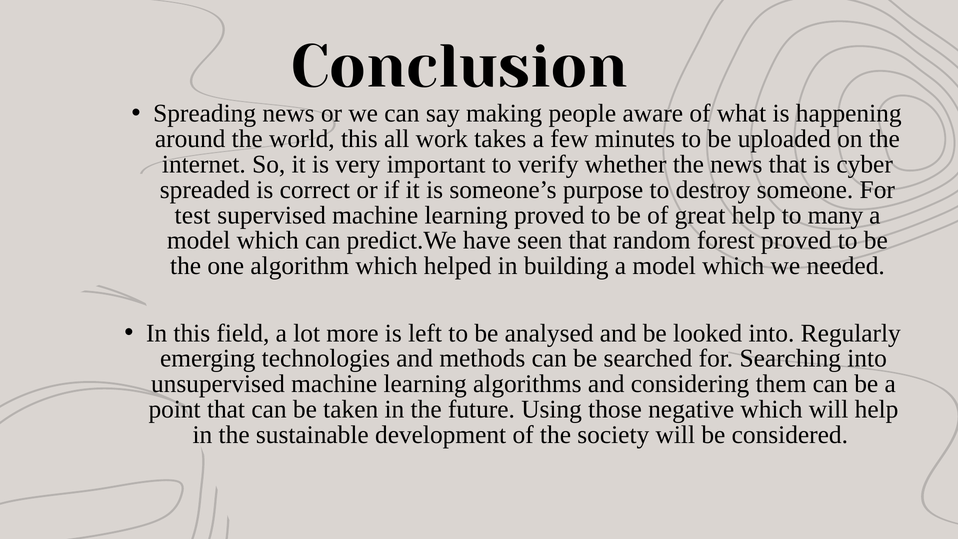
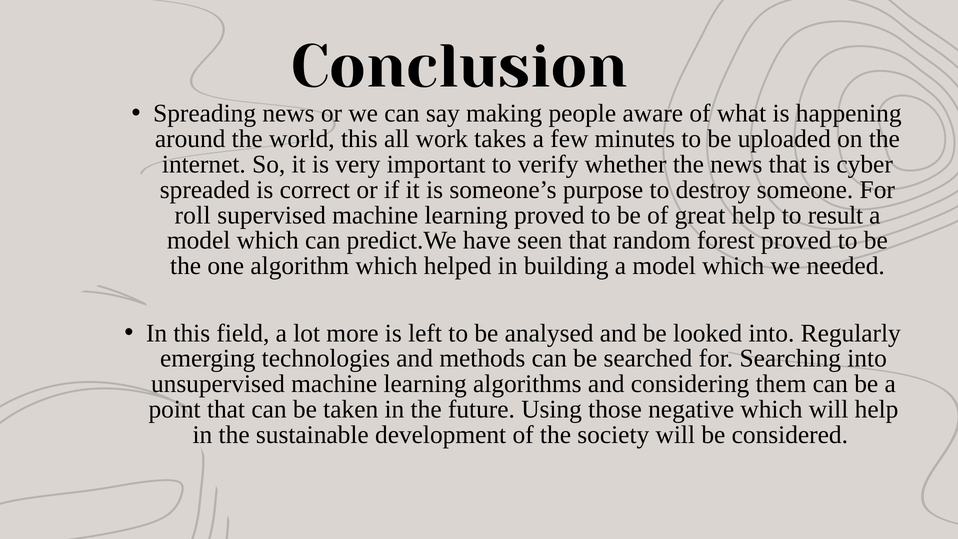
test: test -> roll
many: many -> result
